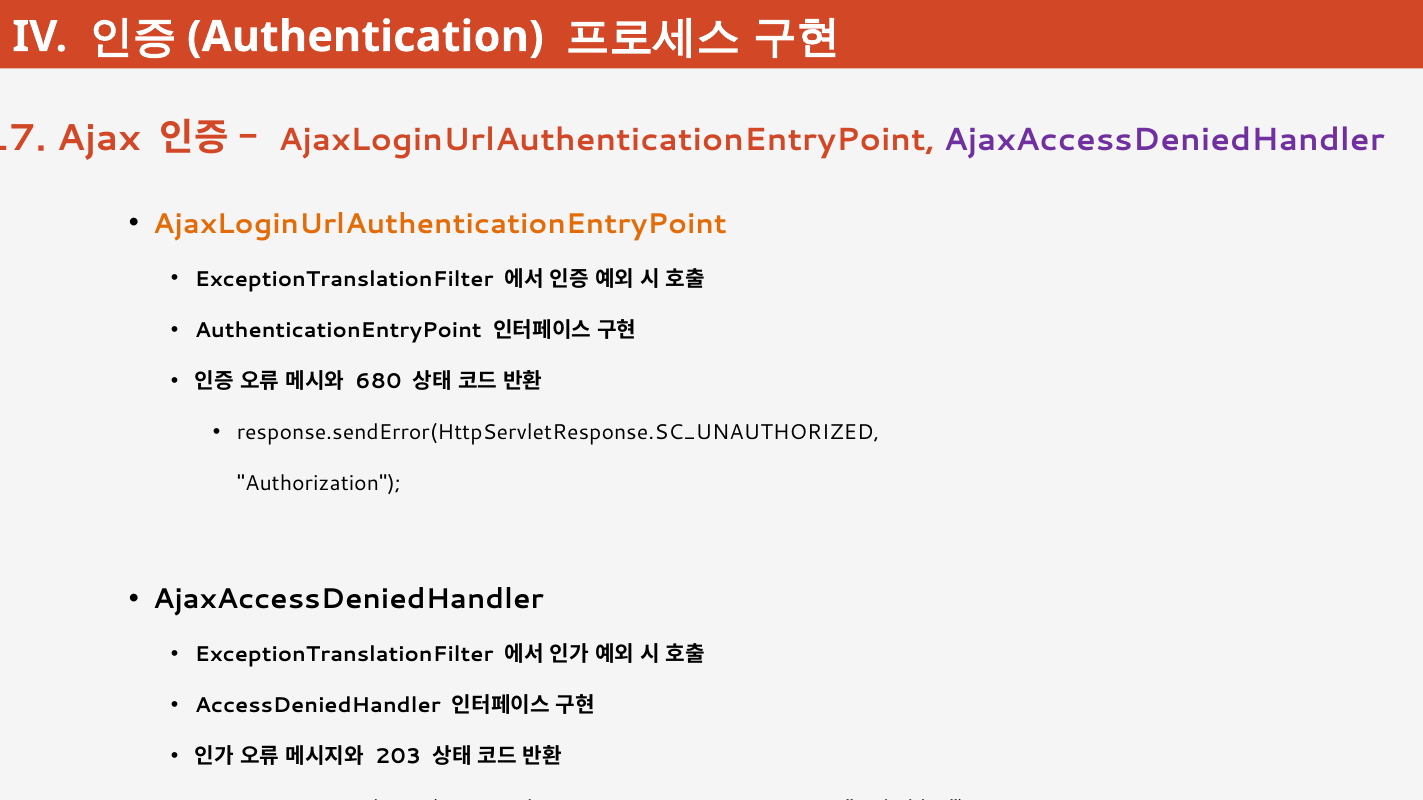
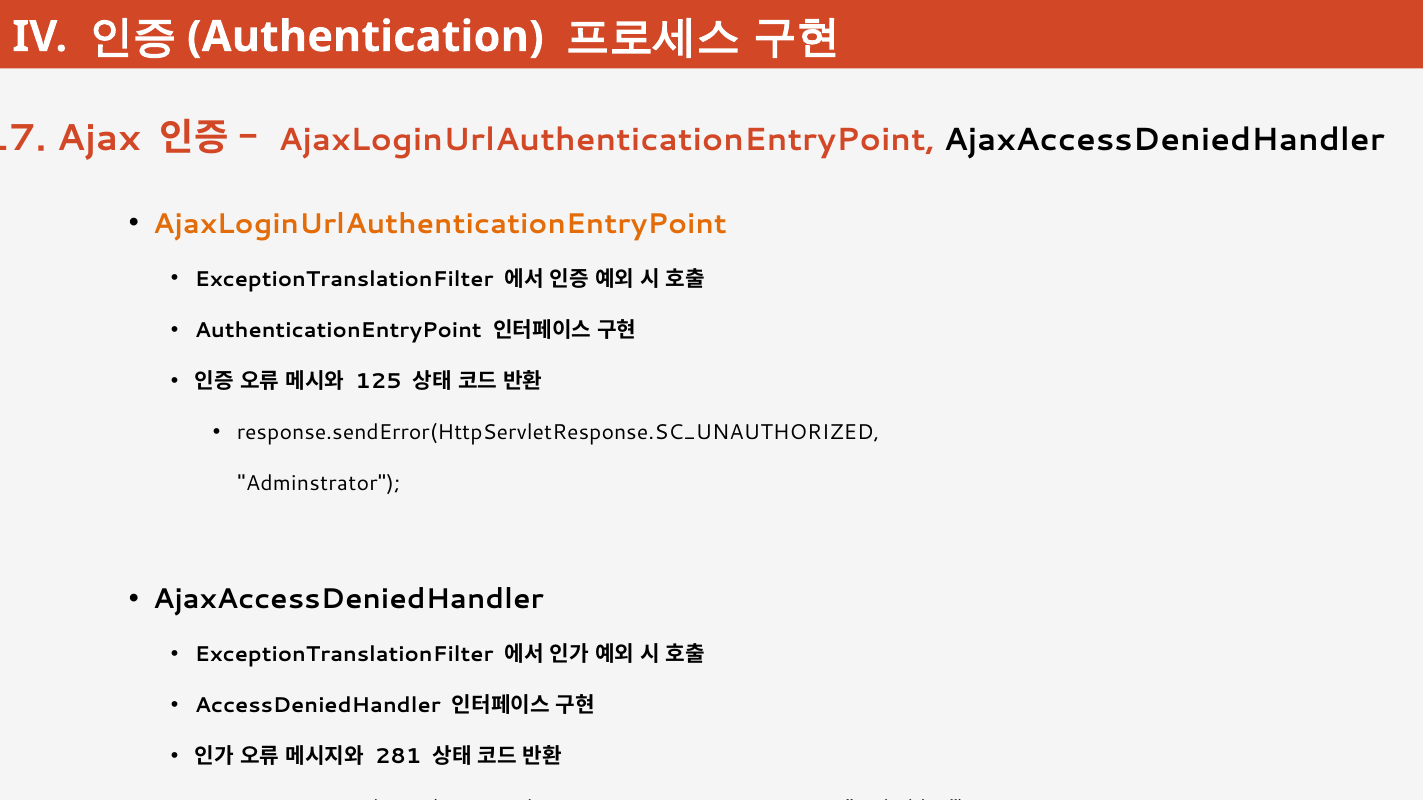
AjaxAccessDeniedHandler at (1164, 140) colour: purple -> black
680: 680 -> 125
Authorization: Authorization -> Adminstrator
203: 203 -> 281
